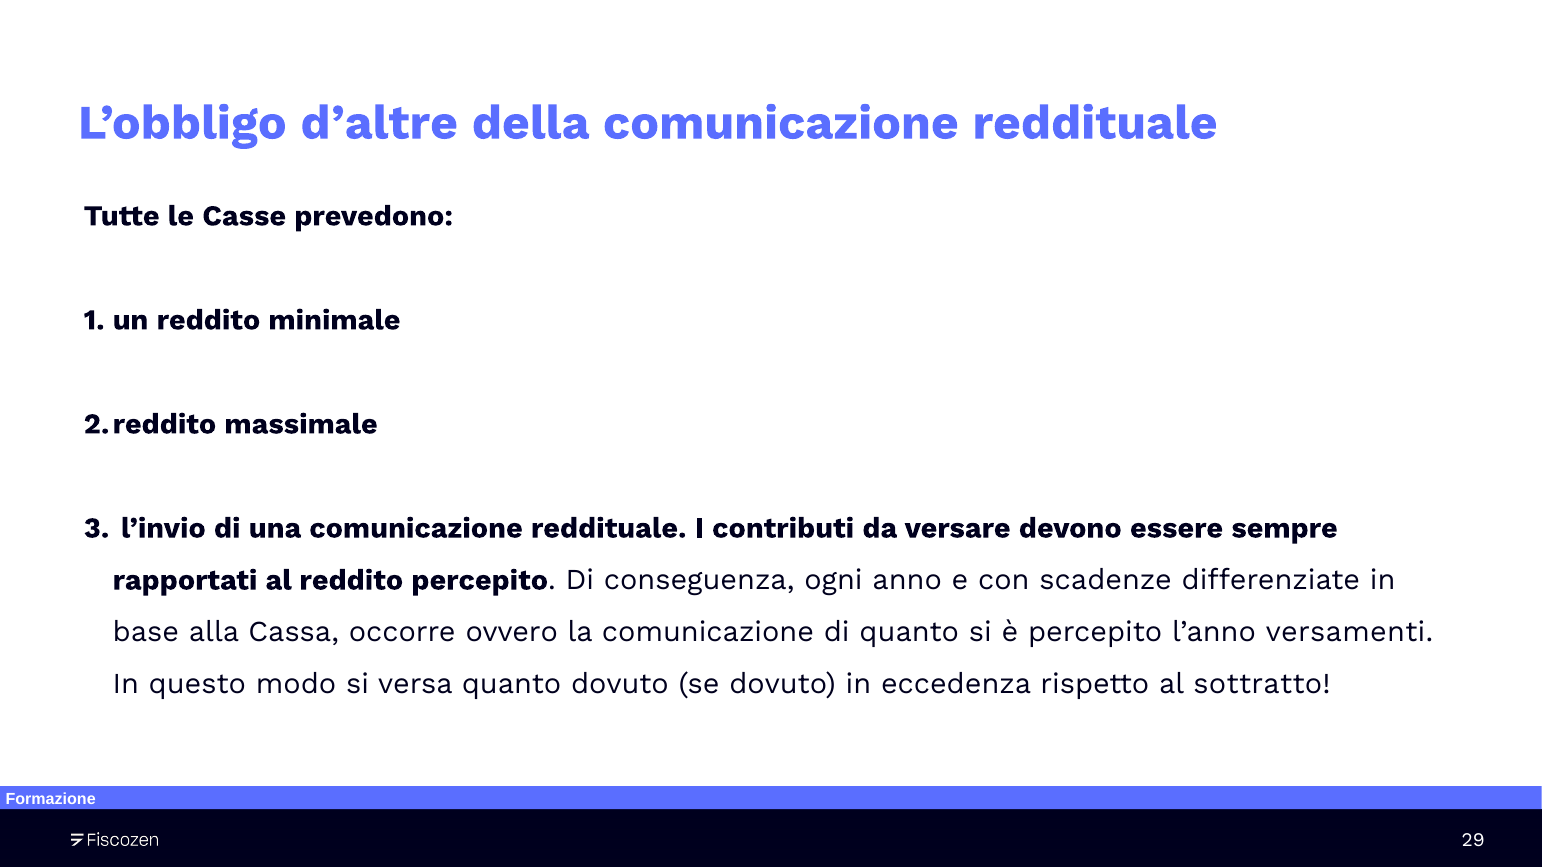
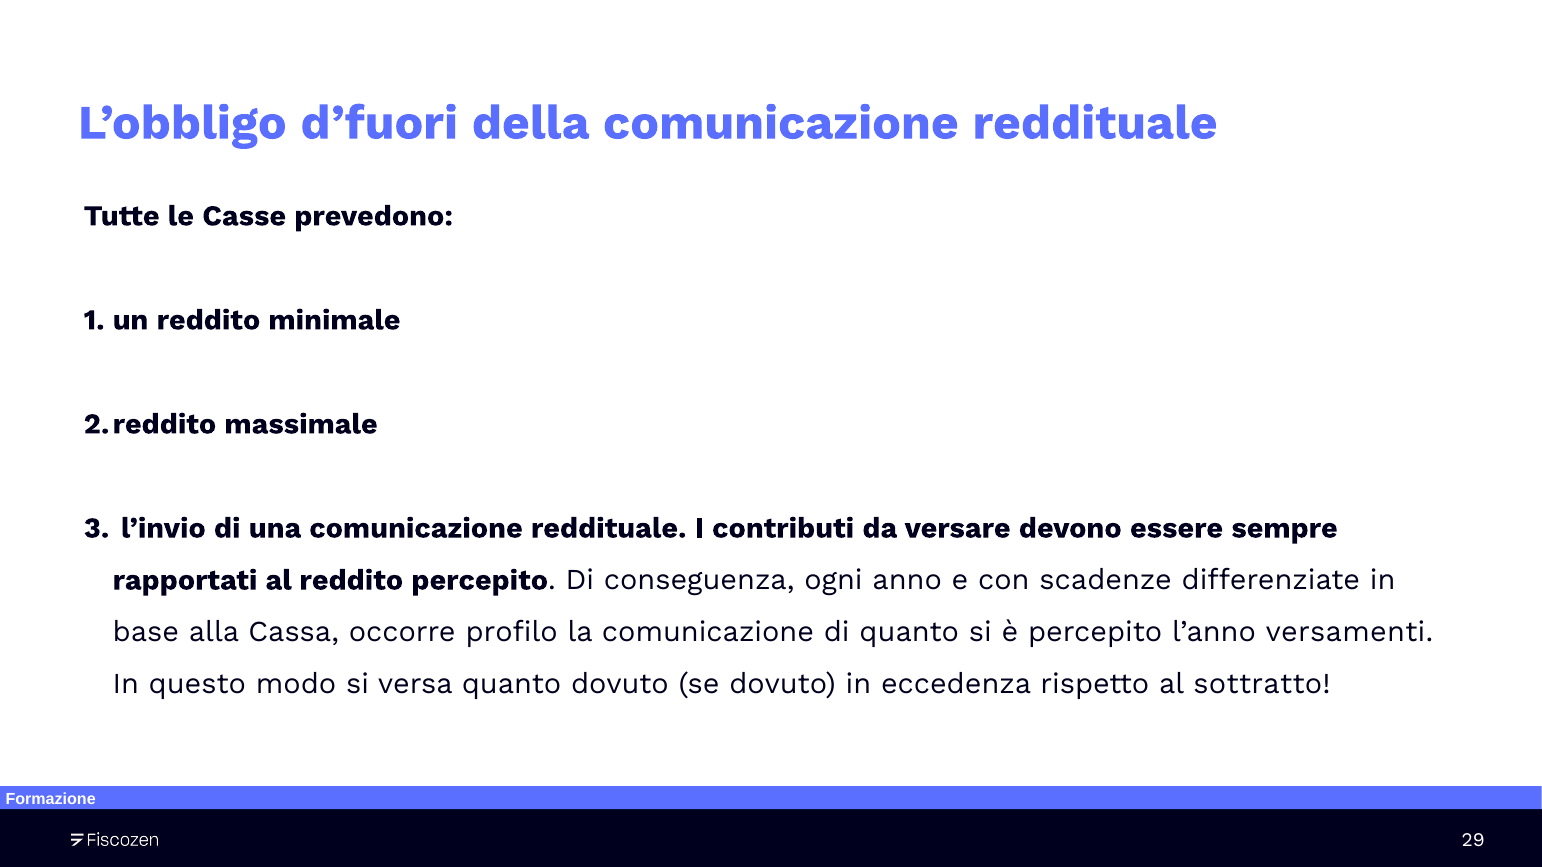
d’altre: d’altre -> d’fuori
ovvero: ovvero -> profilo
